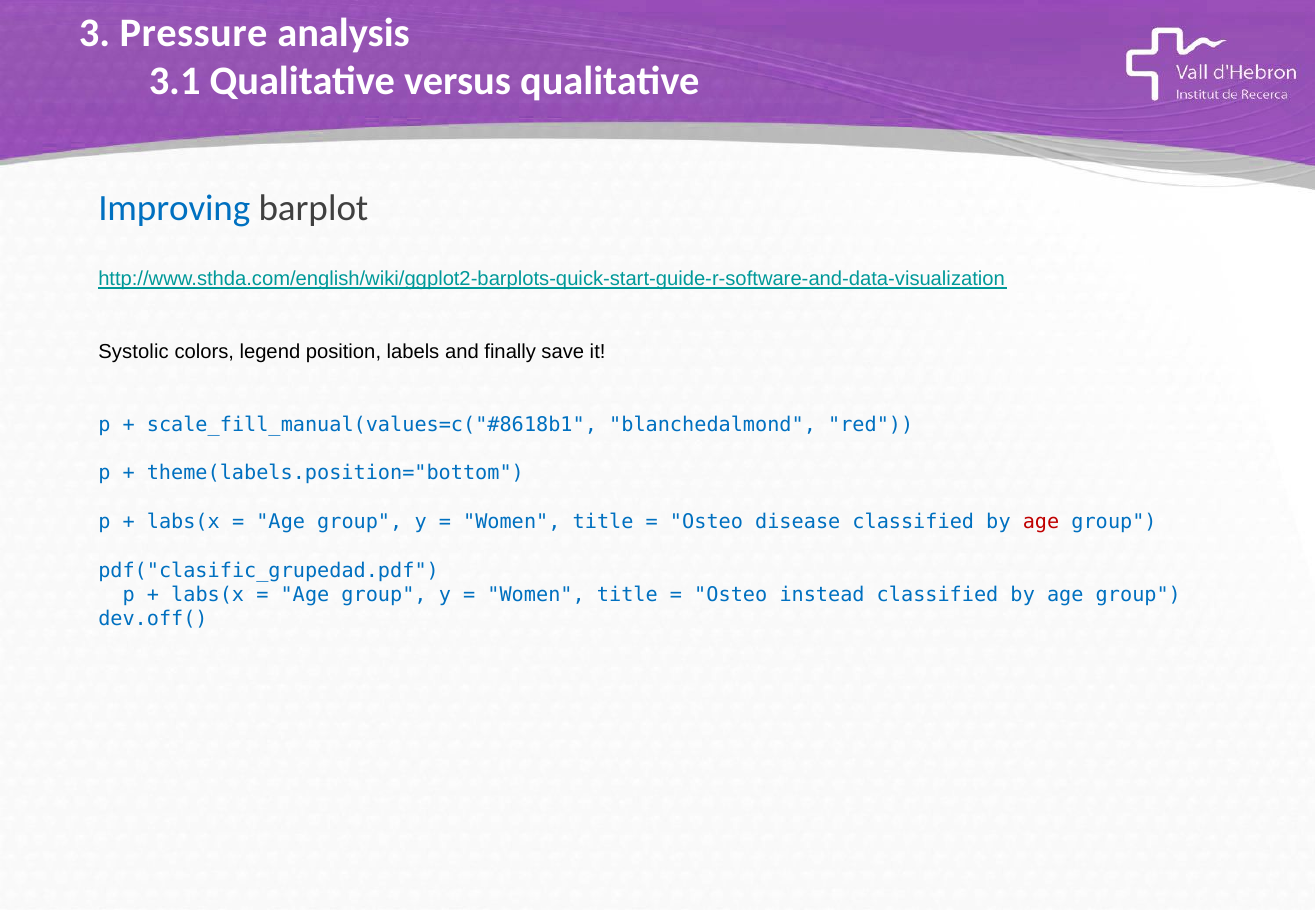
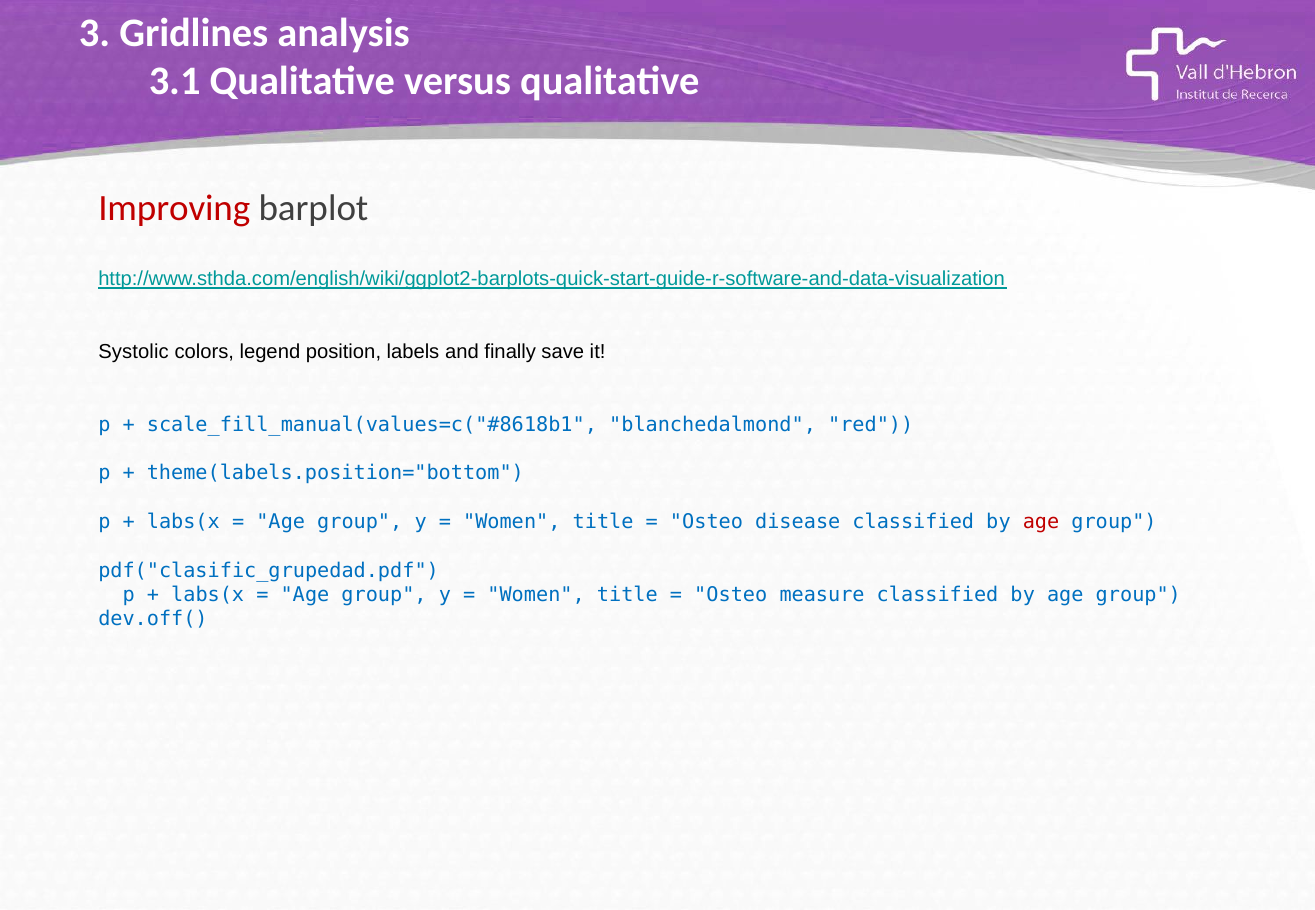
Pressure: Pressure -> Gridlines
Improving colour: blue -> red
instead: instead -> measure
